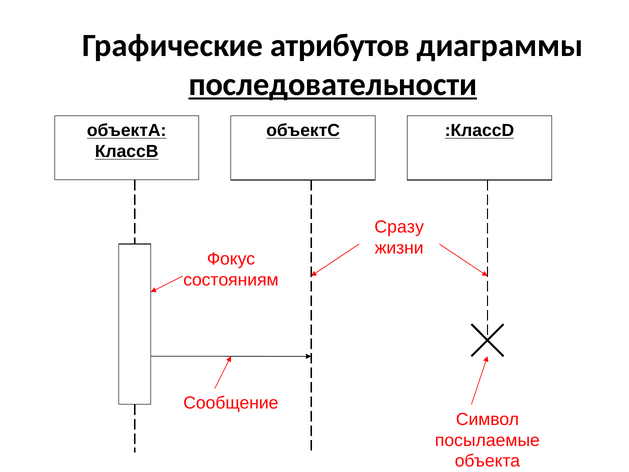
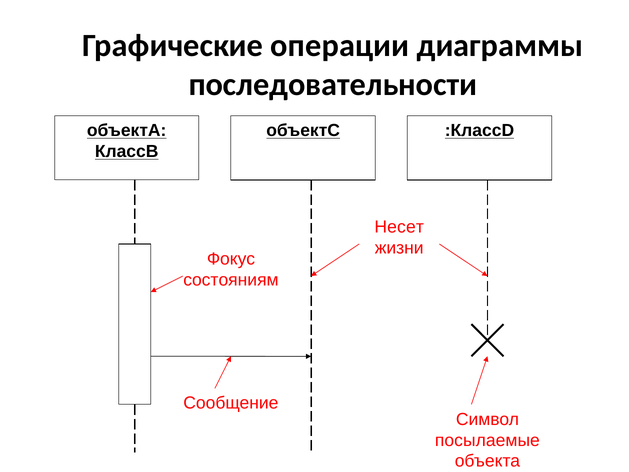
атрибутов: атрибутов -> операции
последовательности underline: present -> none
Сразу: Сразу -> Несет
